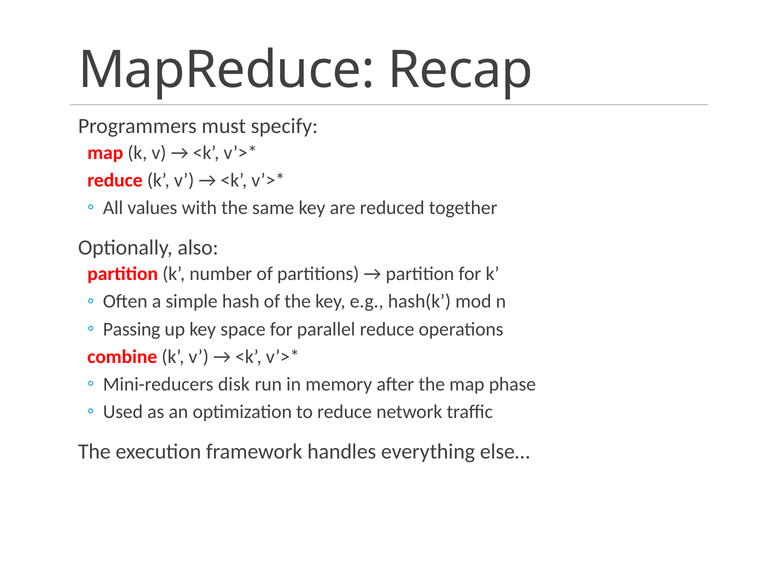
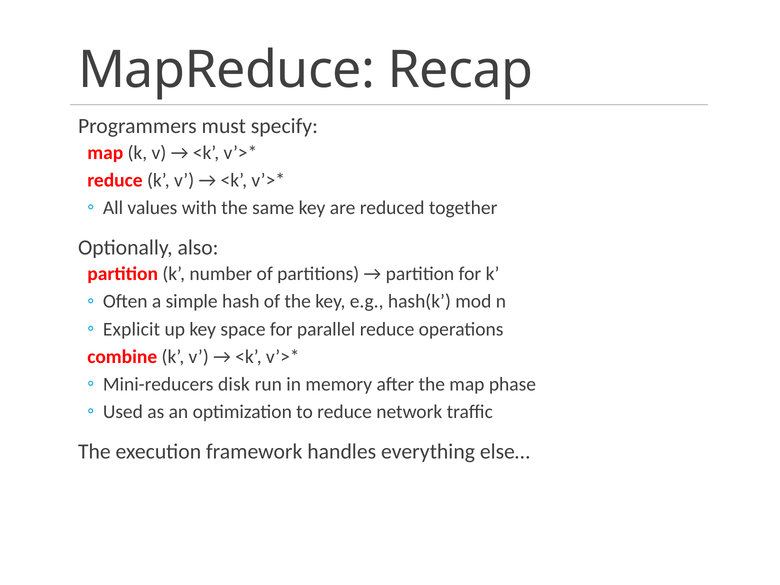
Passing: Passing -> Explicit
